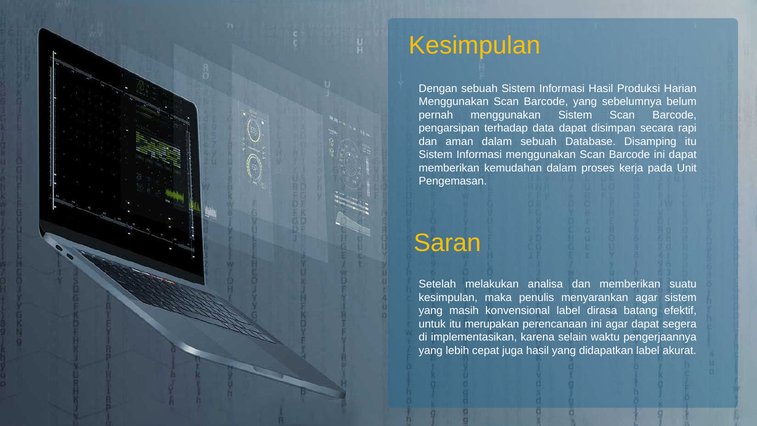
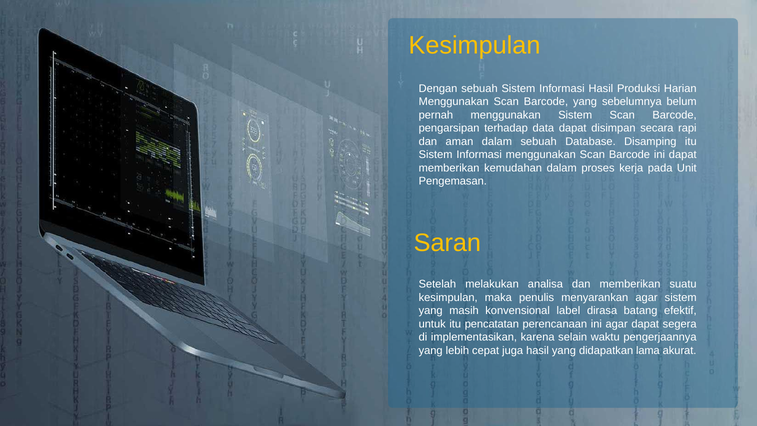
merupakan: merupakan -> pencatatan
didapatkan label: label -> lama
